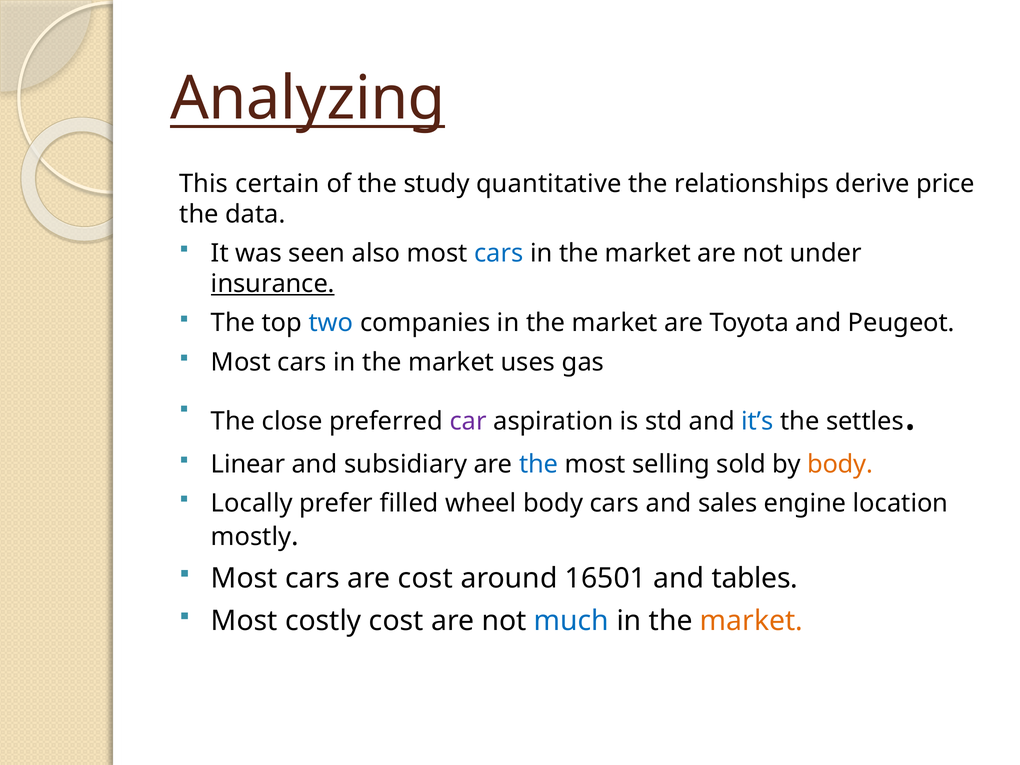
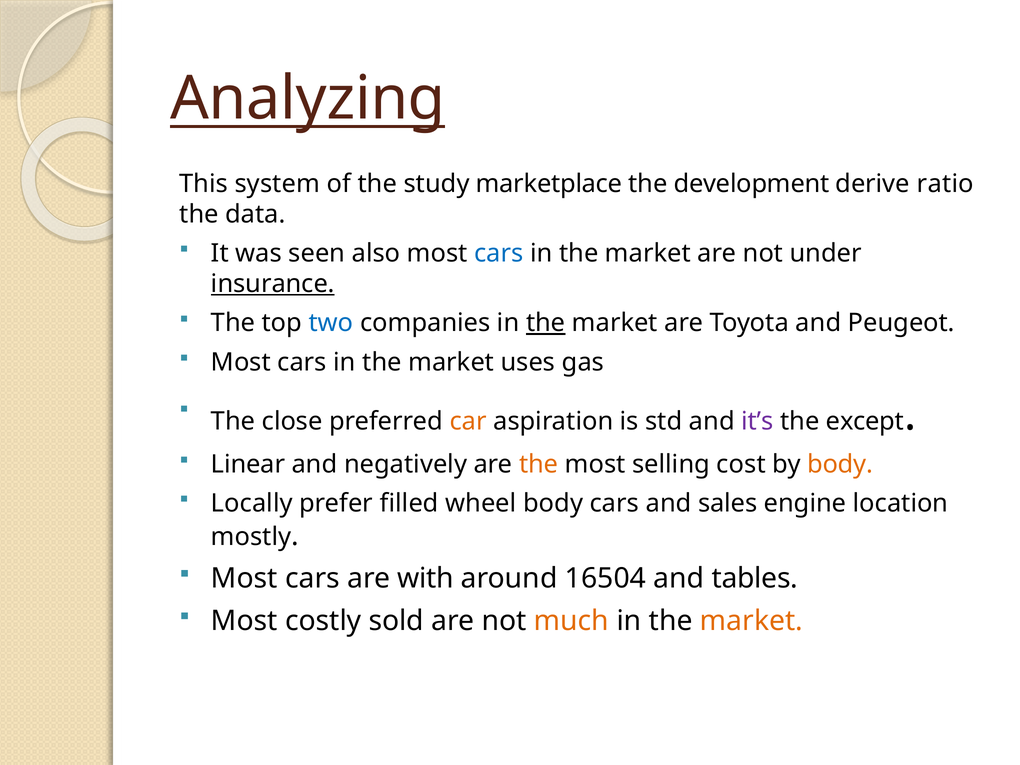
certain: certain -> system
quantitative: quantitative -> marketplace
relationships: relationships -> development
price: price -> ratio
the at (546, 323) underline: none -> present
car colour: purple -> orange
it’s colour: blue -> purple
settles: settles -> except
subsidiary: subsidiary -> negatively
the at (539, 464) colour: blue -> orange
sold: sold -> cost
are cost: cost -> with
16501: 16501 -> 16504
costly cost: cost -> sold
much colour: blue -> orange
